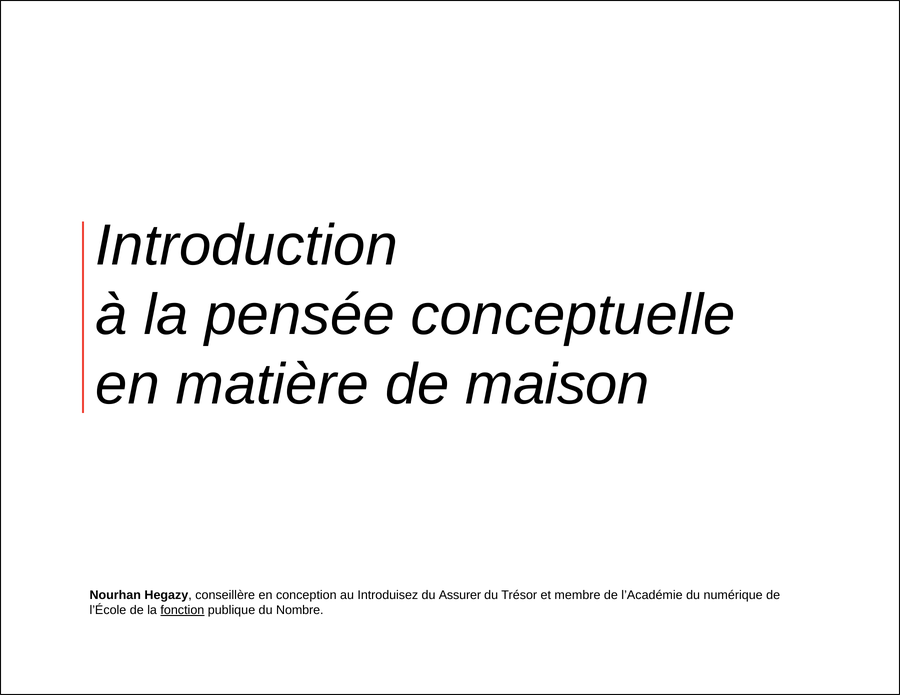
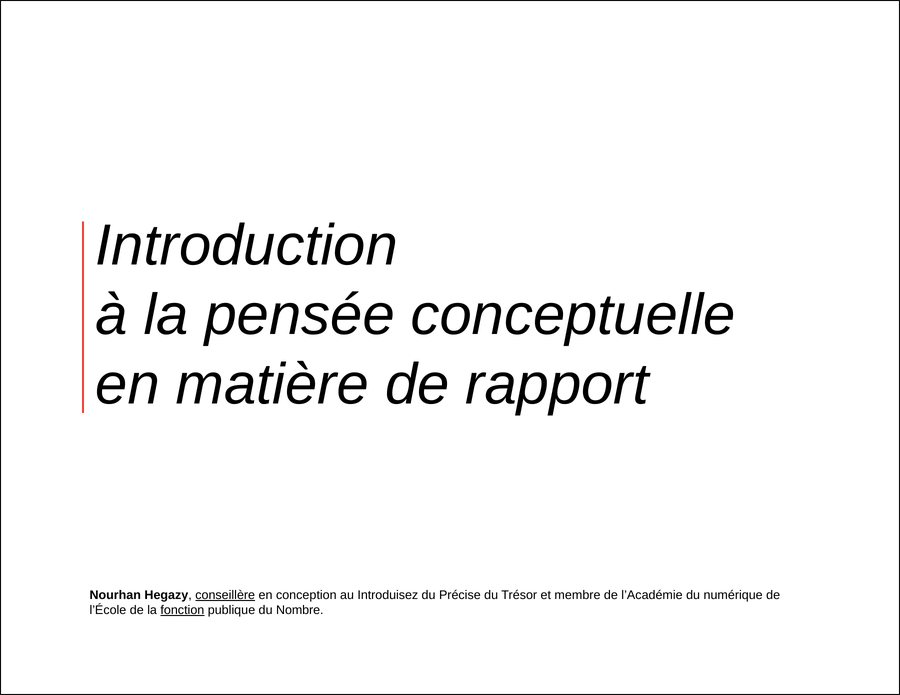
maison: maison -> rapport
conseillère underline: none -> present
Assurer: Assurer -> Précise
